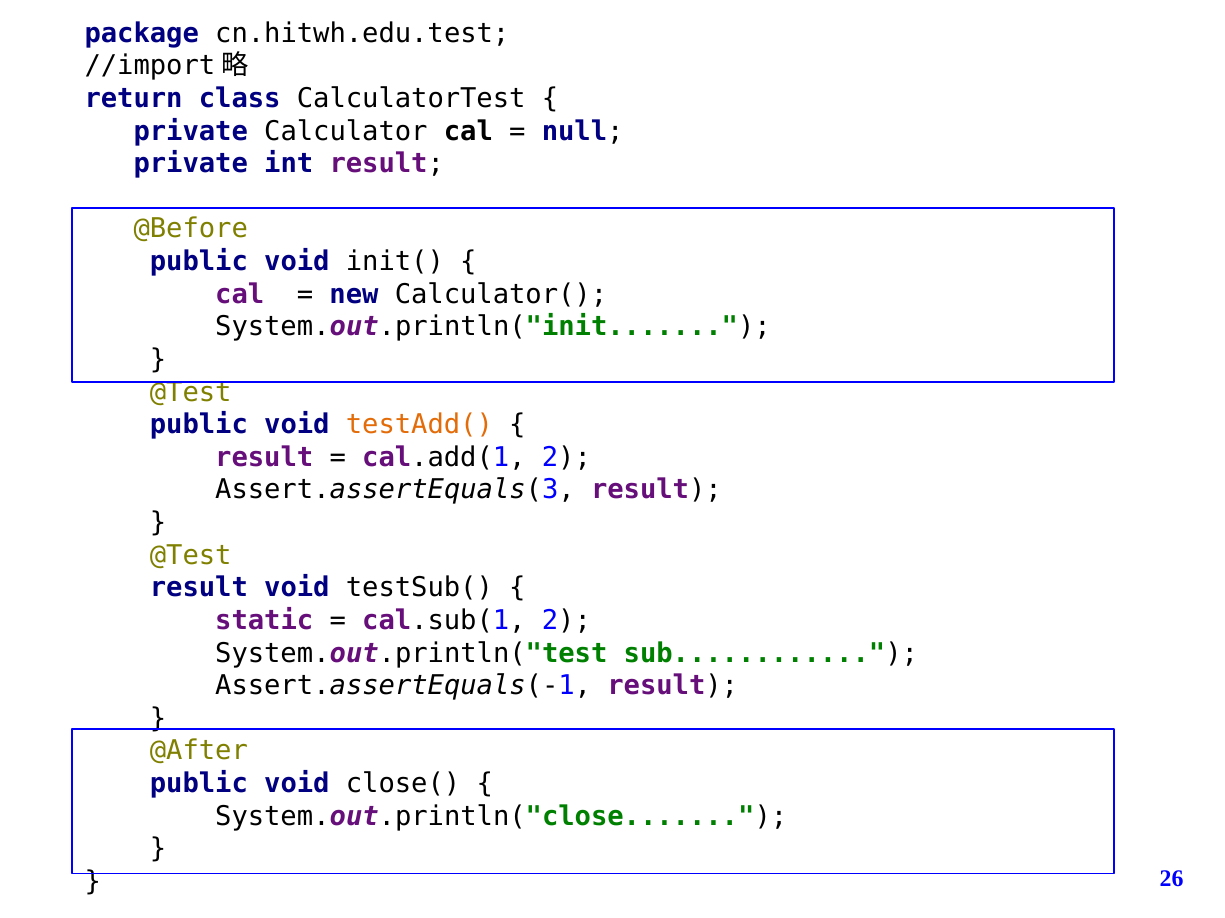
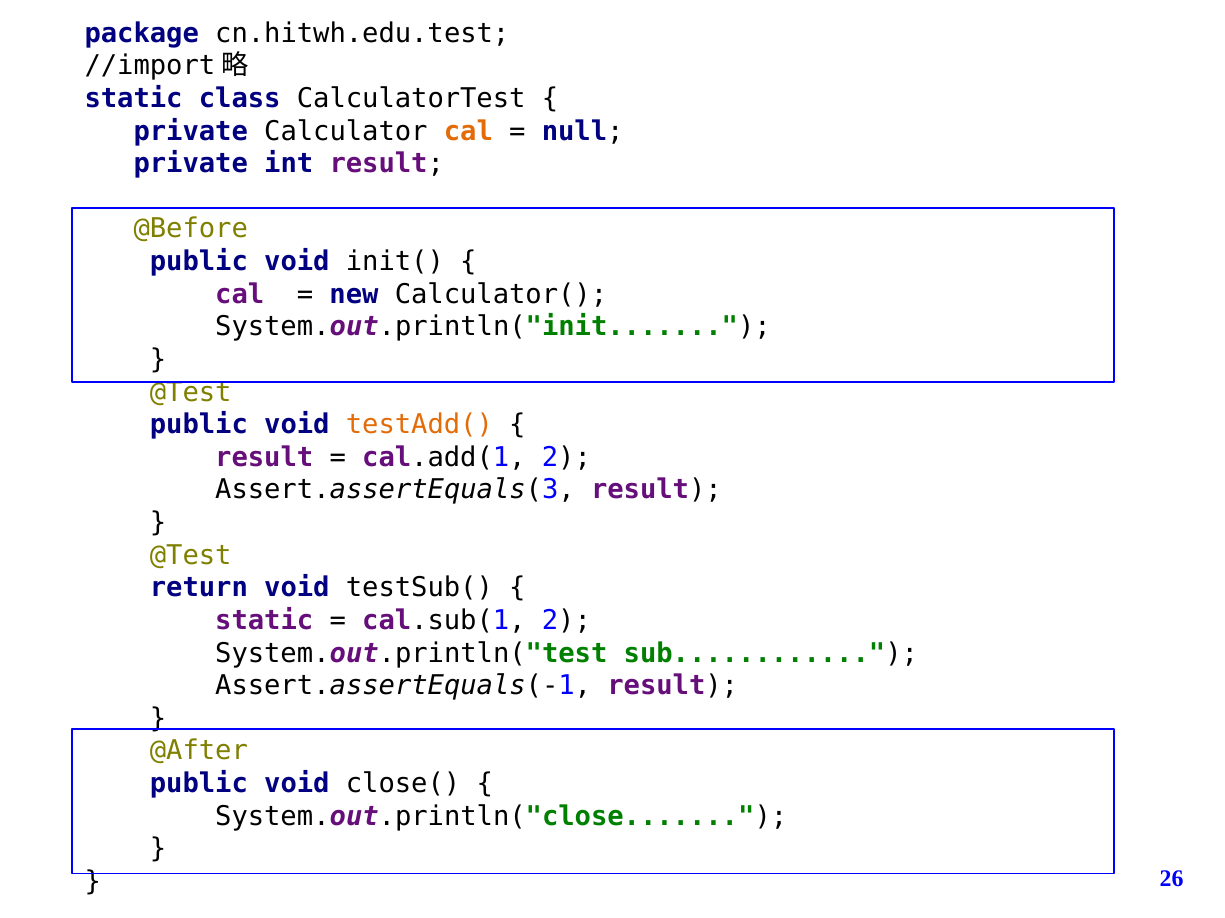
return at (134, 99): return -> static
cal at (468, 131) colour: black -> orange
result at (199, 588): result -> return
